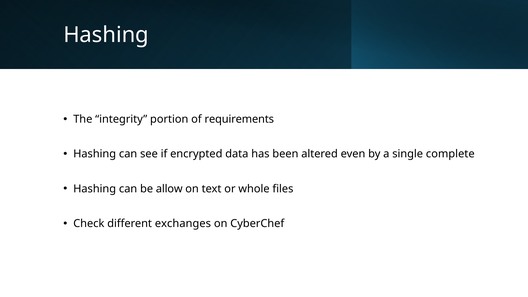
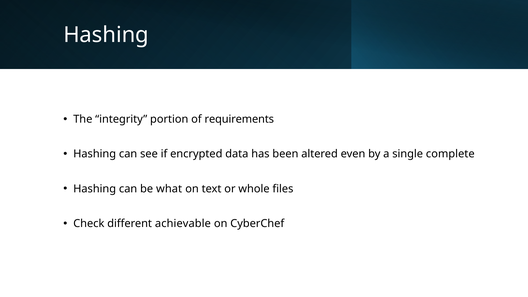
allow: allow -> what
exchanges: exchanges -> achievable
